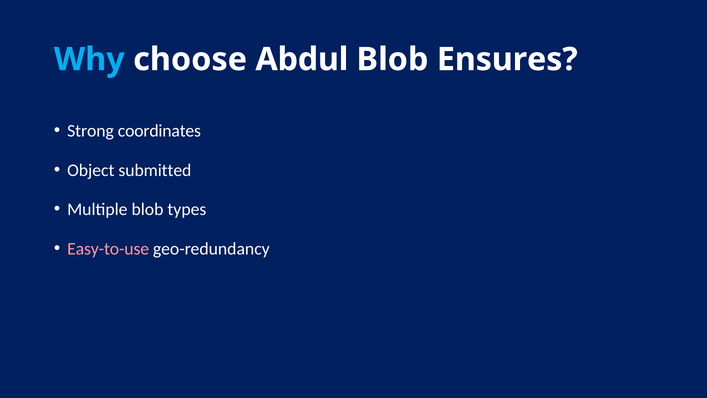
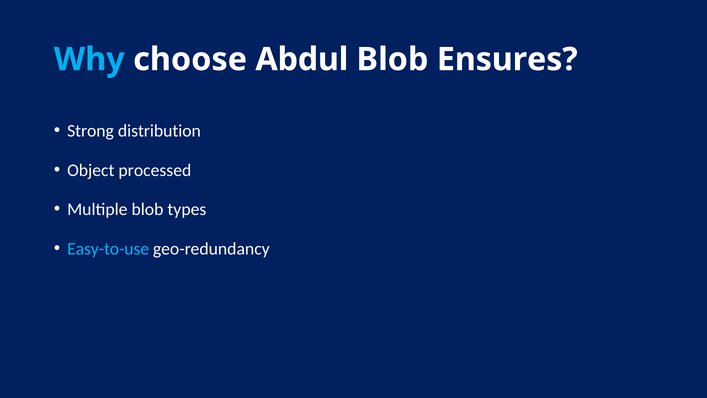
coordinates: coordinates -> distribution
submitted: submitted -> processed
Easy-to-use colour: pink -> light blue
